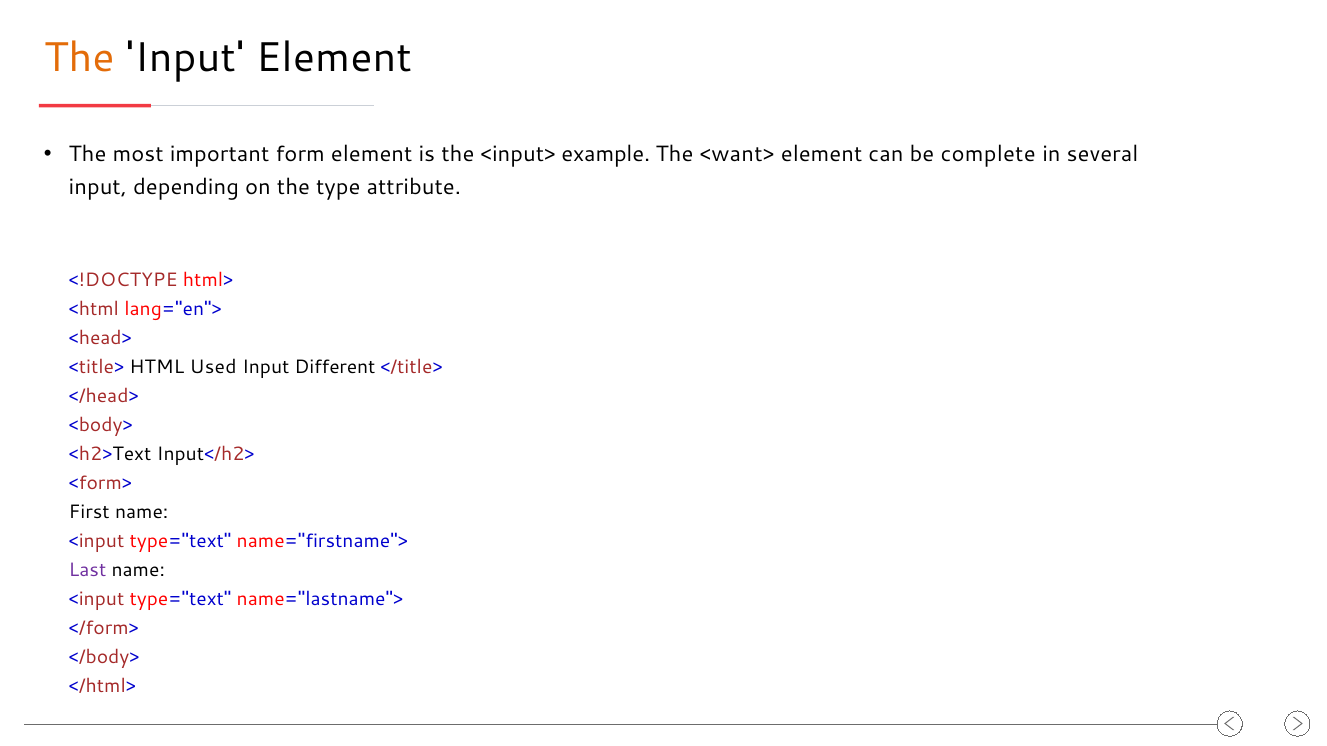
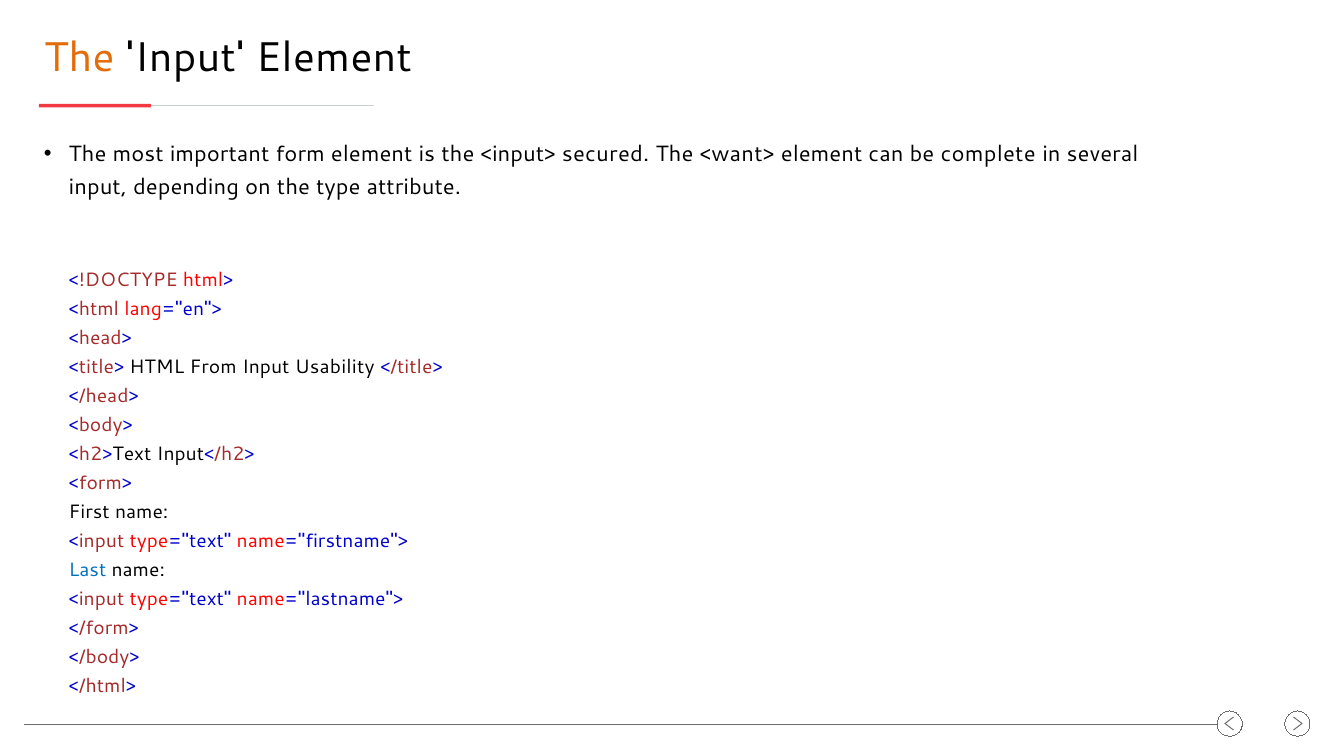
example: example -> secured
Used: Used -> From
Different: Different -> Usability
Last colour: purple -> blue
